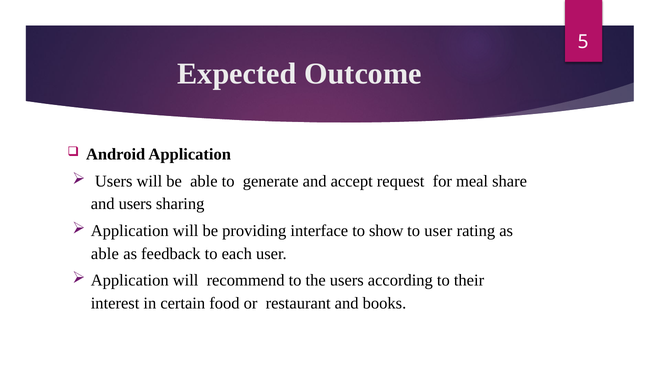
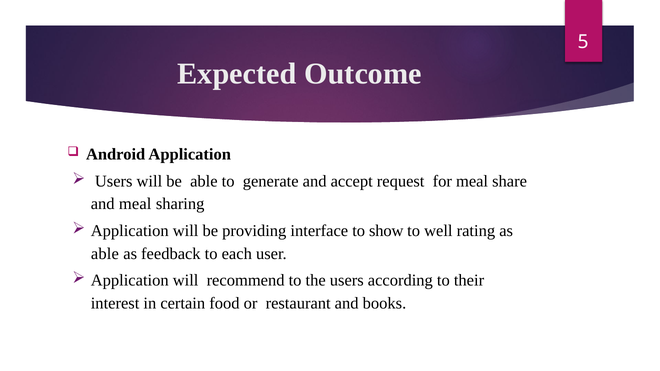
and users: users -> meal
to user: user -> well
